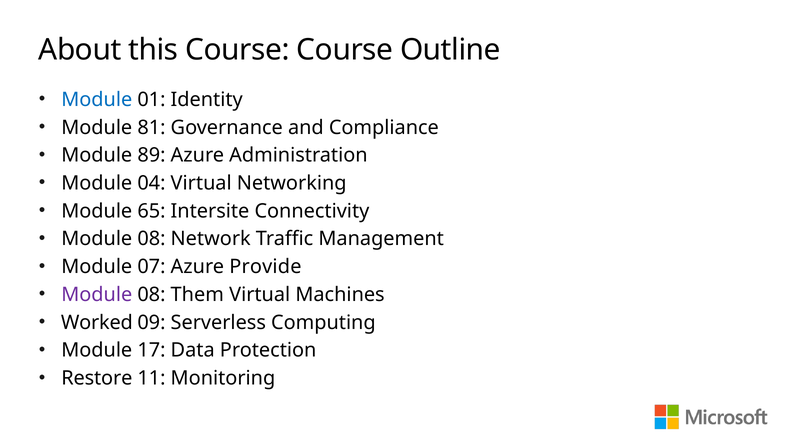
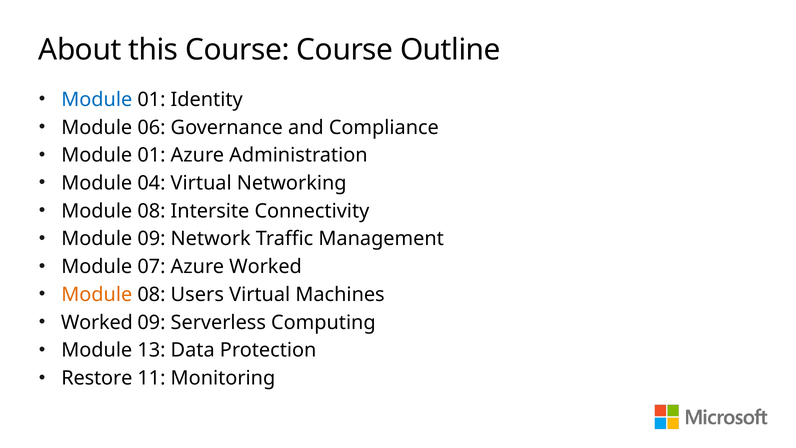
81: 81 -> 06
89 at (151, 155): 89 -> 01
65 at (151, 211): 65 -> 08
08 at (151, 239): 08 -> 09
Azure Provide: Provide -> Worked
Module at (97, 294) colour: purple -> orange
Them: Them -> Users
17: 17 -> 13
